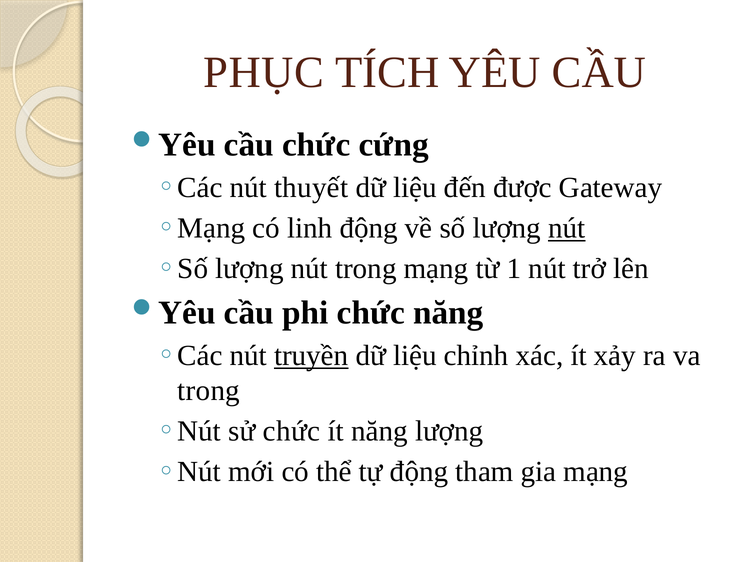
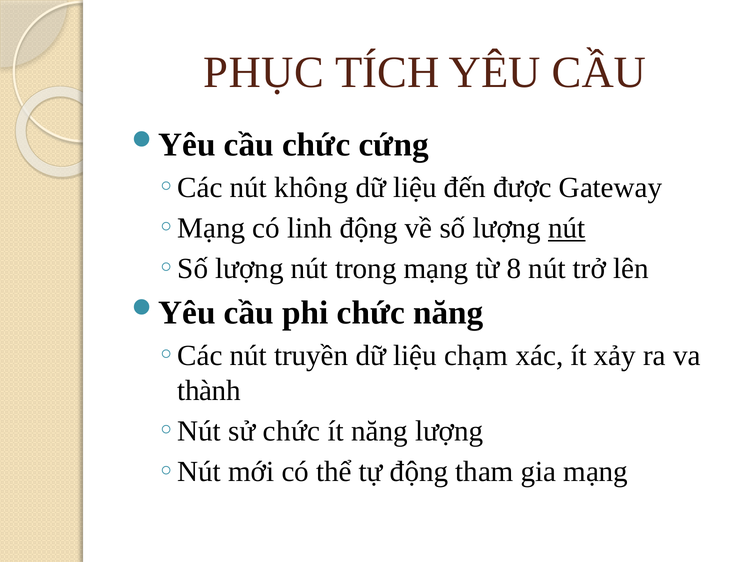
thuyết: thuyết -> không
1: 1 -> 8
truyền underline: present -> none
chỉnh: chỉnh -> chạm
trong at (209, 390): trong -> thành
